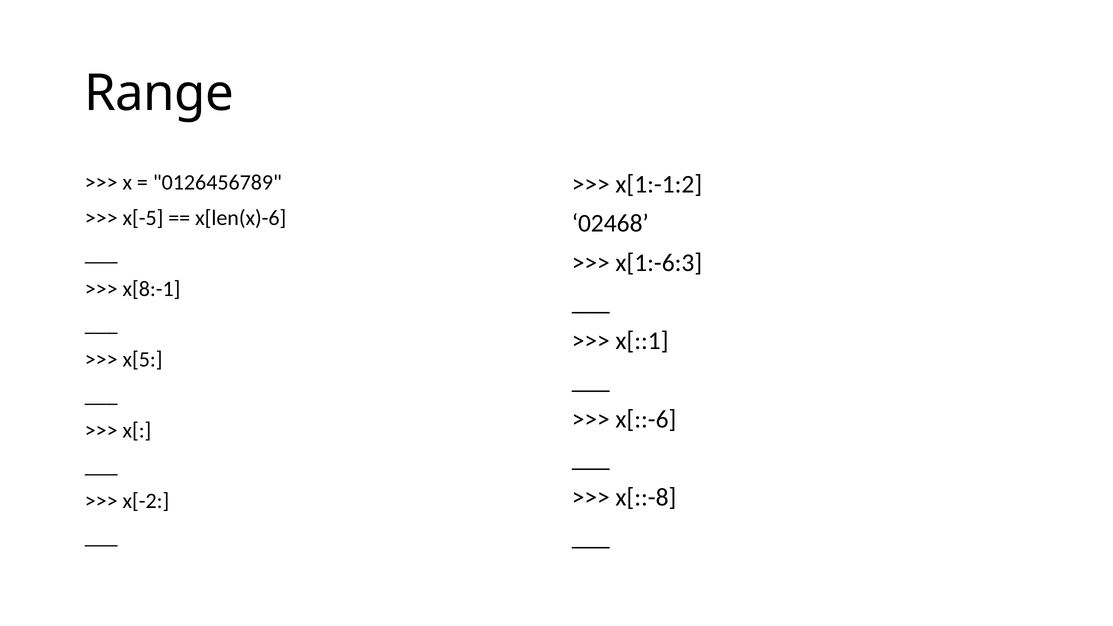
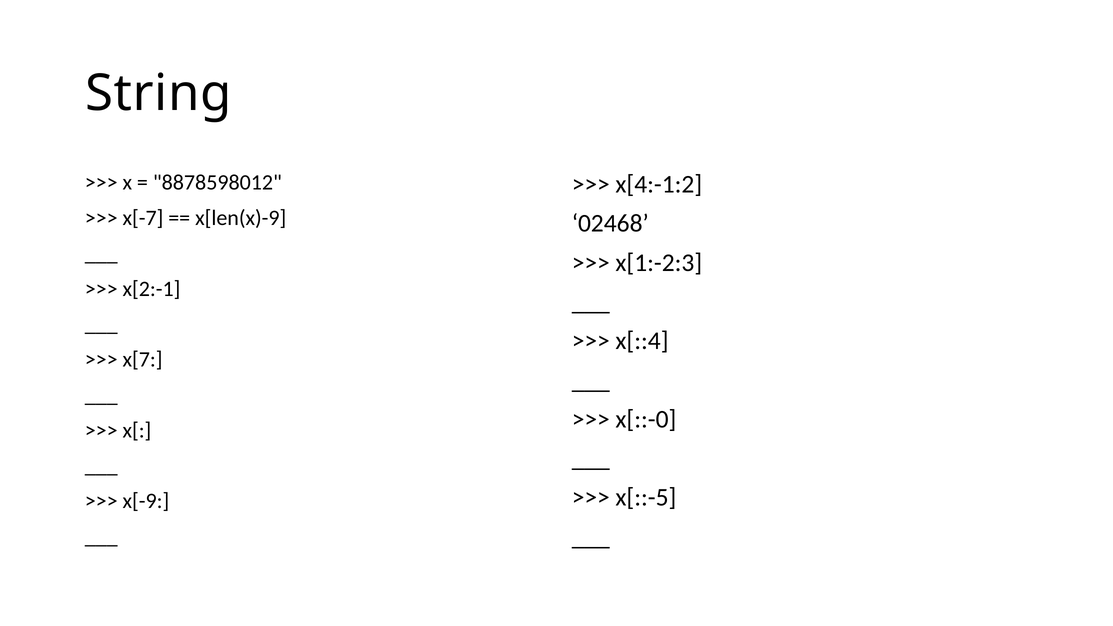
Range: Range -> String
0126456789: 0126456789 -> 8878598012
x[1:-1:2: x[1:-1:2 -> x[4:-1:2
x[-5: x[-5 -> x[-7
x[len(x)-6: x[len(x)-6 -> x[len(x)-9
x[1:-6:3: x[1:-6:3 -> x[1:-2:3
x[8:-1: x[8:-1 -> x[2:-1
x[::1: x[::1 -> x[::4
x[5: x[5 -> x[7
x[::-6: x[::-6 -> x[::-0
x[::-8: x[::-8 -> x[::-5
x[-2: x[-2 -> x[-9
